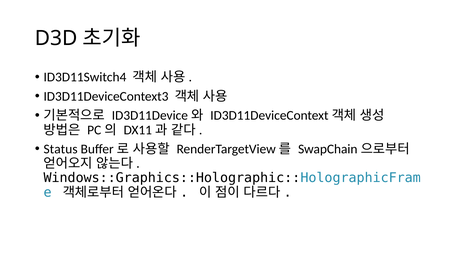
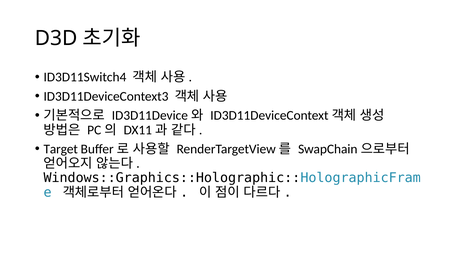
Status: Status -> Target
